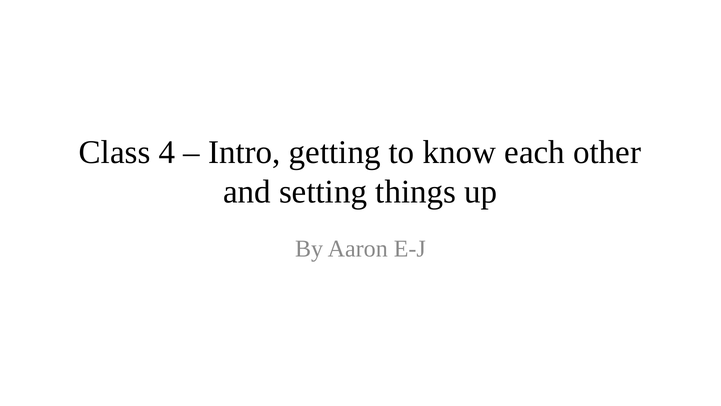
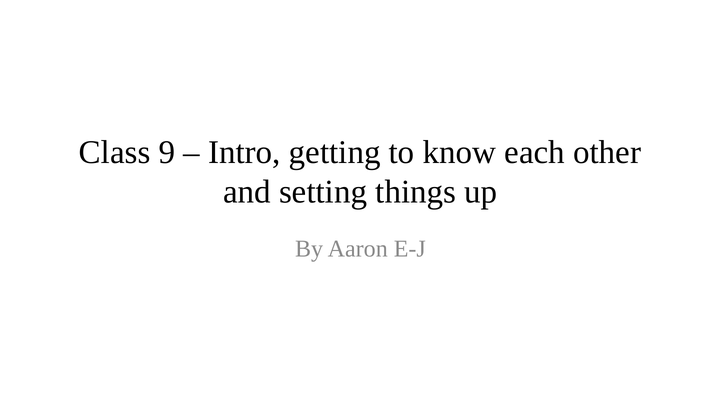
4: 4 -> 9
